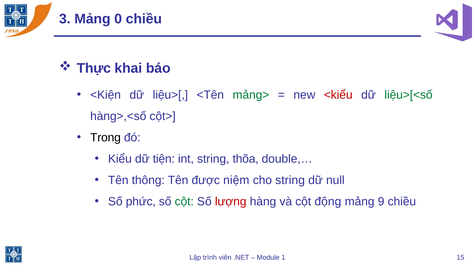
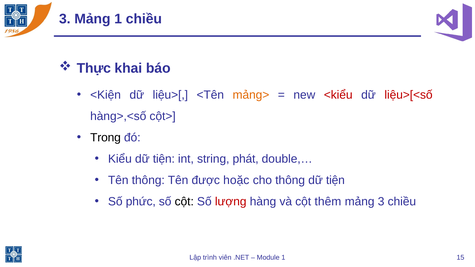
Mảng 0: 0 -> 1
mảng> colour: green -> orange
liệu>[<số colour: green -> red
thõa: thõa -> phát
niệm: niệm -> hoặc
cho string: string -> thông
null at (335, 180): null -> tiện
cột at (184, 202) colour: green -> black
động: động -> thêm
mảng 9: 9 -> 3
